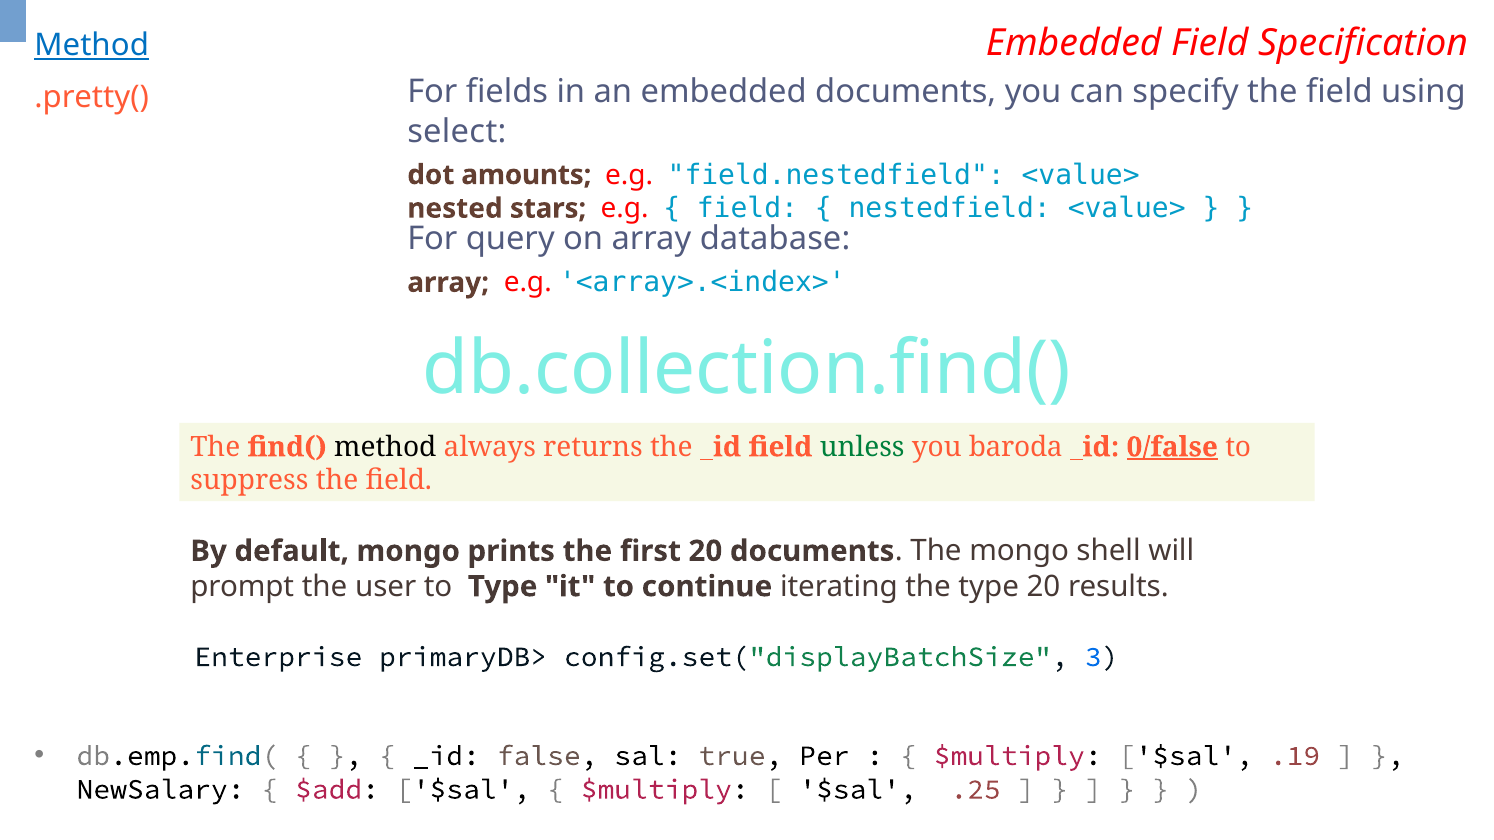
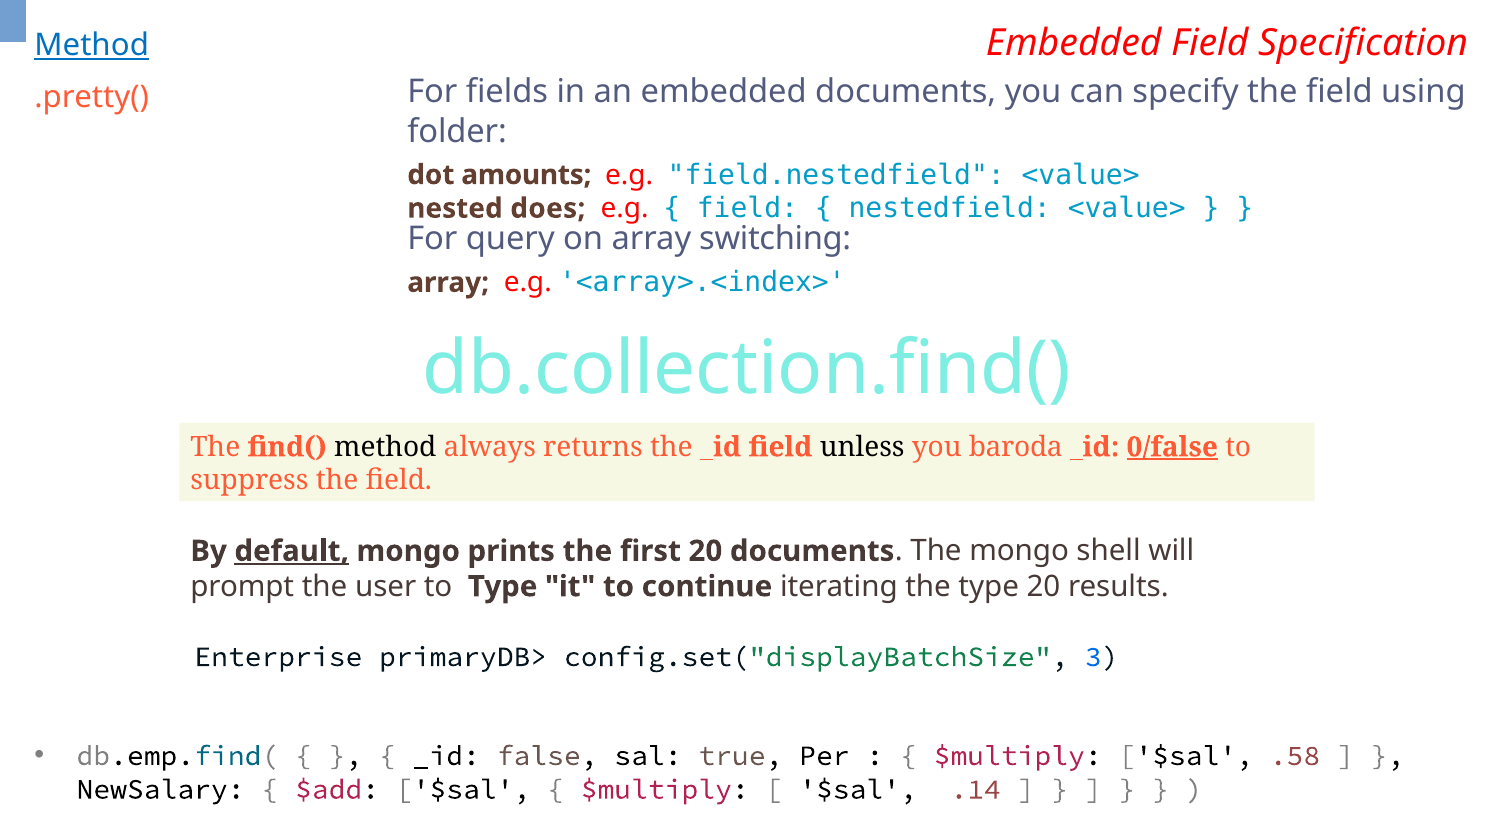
select: select -> folder
stars: stars -> does
database: database -> switching
unless colour: green -> black
default underline: none -> present
.19: .19 -> .58
.25: .25 -> .14
